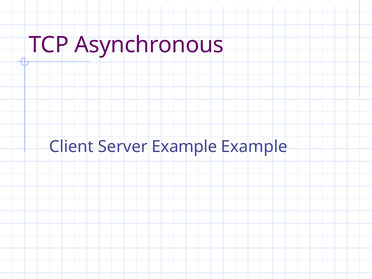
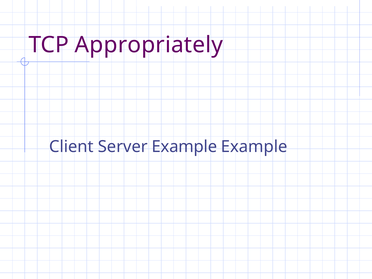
Asynchronous: Asynchronous -> Appropriately
